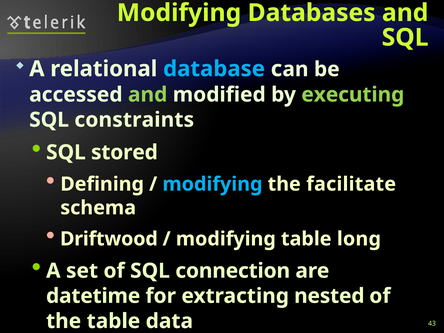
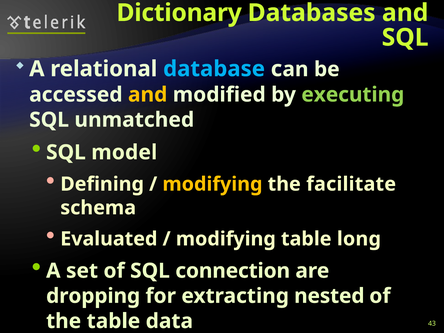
Modifying at (179, 13): Modifying -> Dictionary
and at (148, 95) colour: light green -> yellow
constraints: constraints -> unmatched
stored: stored -> model
modifying at (212, 184) colour: light blue -> yellow
Driftwood: Driftwood -> Evaluated
datetime: datetime -> dropping
